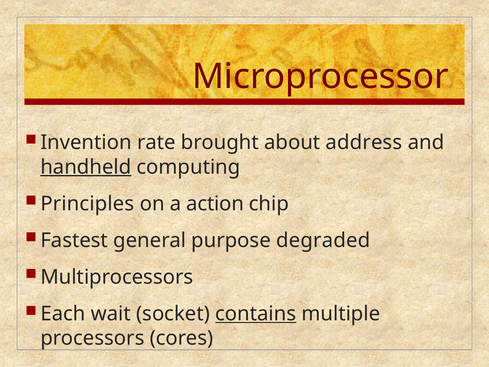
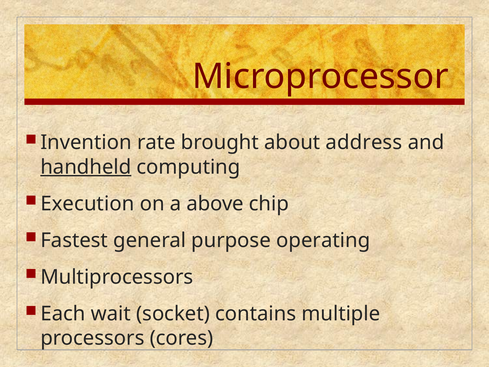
Principles: Principles -> Execution
action: action -> above
degraded: degraded -> operating
contains underline: present -> none
